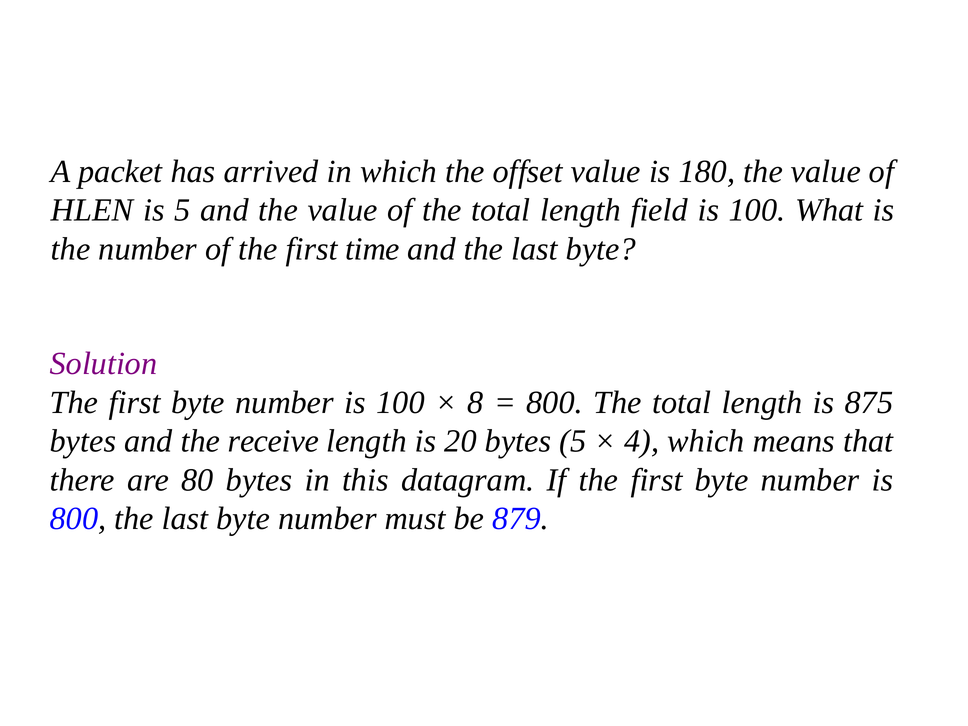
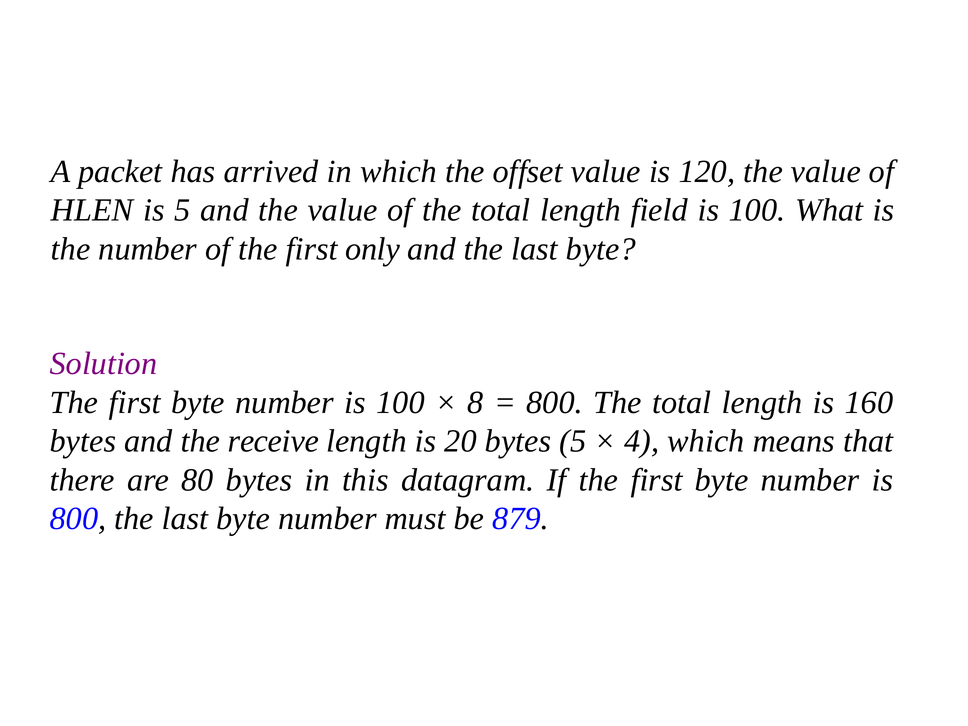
180: 180 -> 120
time: time -> only
875: 875 -> 160
